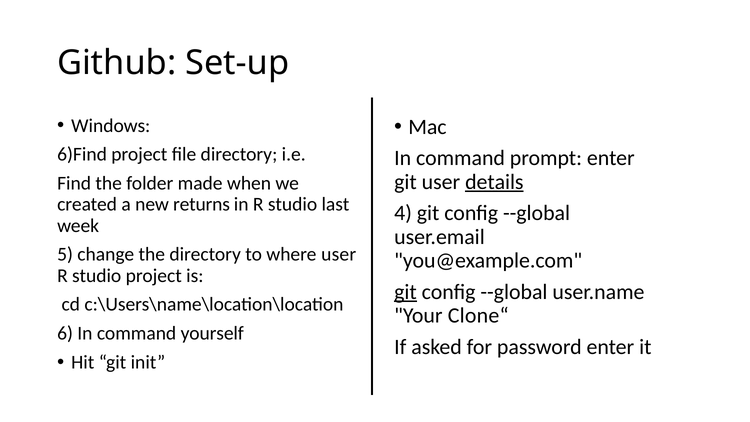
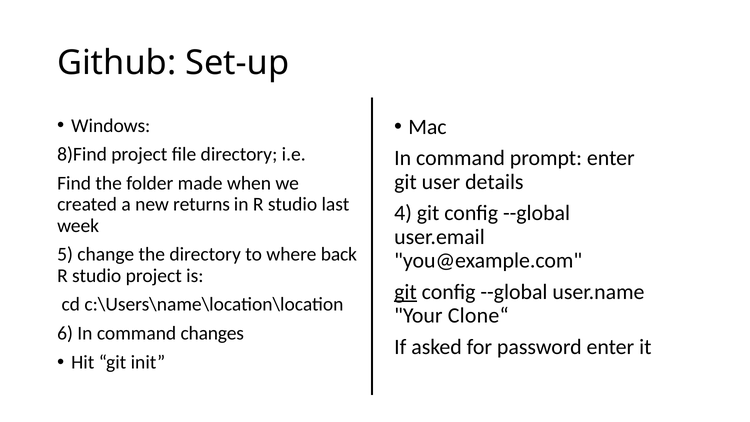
6)Find: 6)Find -> 8)Find
details underline: present -> none
where user: user -> back
yourself: yourself -> changes
